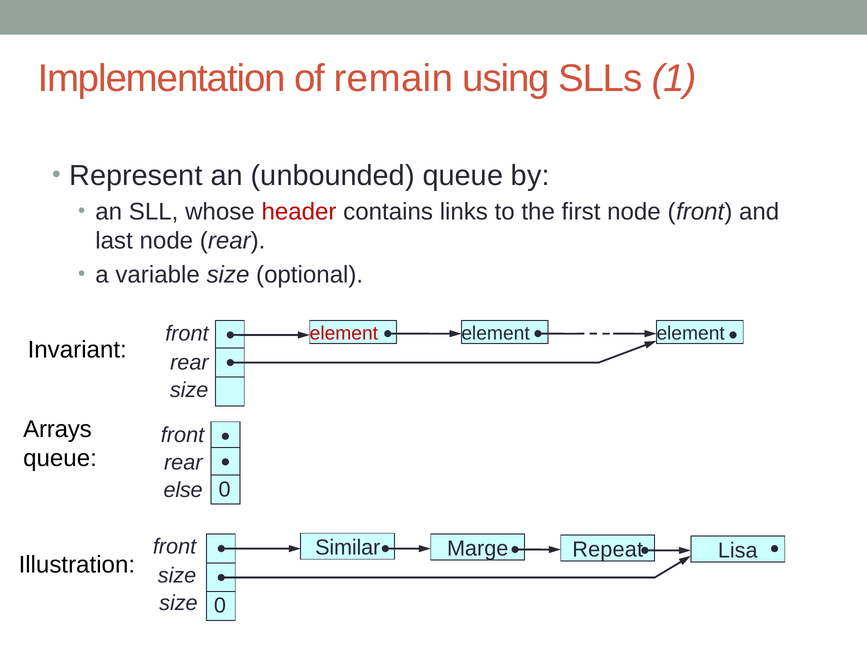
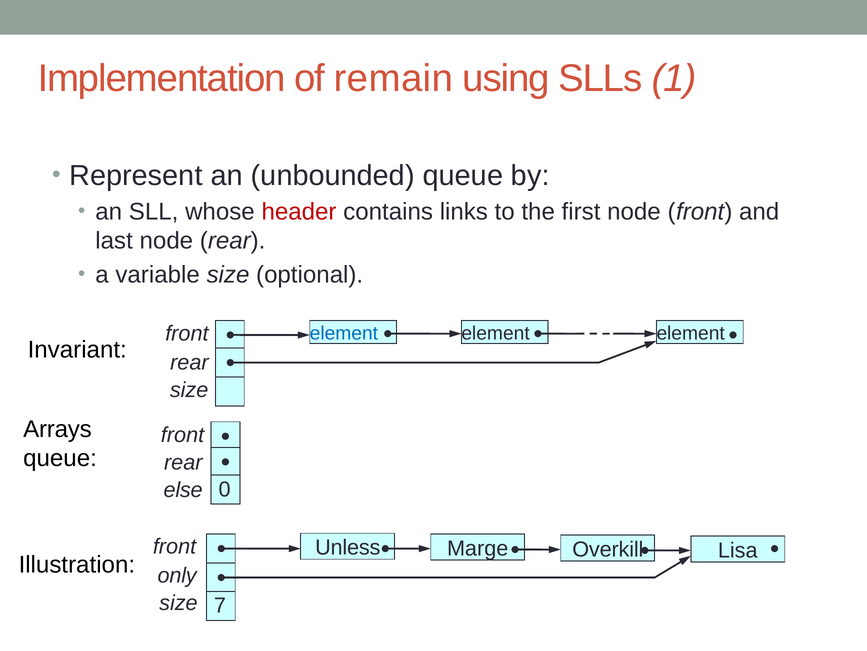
element at (344, 333) colour: red -> blue
Similar: Similar -> Unless
Repeat: Repeat -> Overkill
size at (177, 575): size -> only
size 0: 0 -> 7
